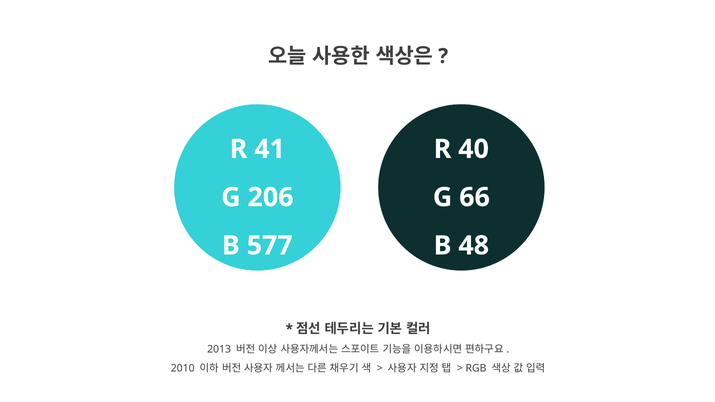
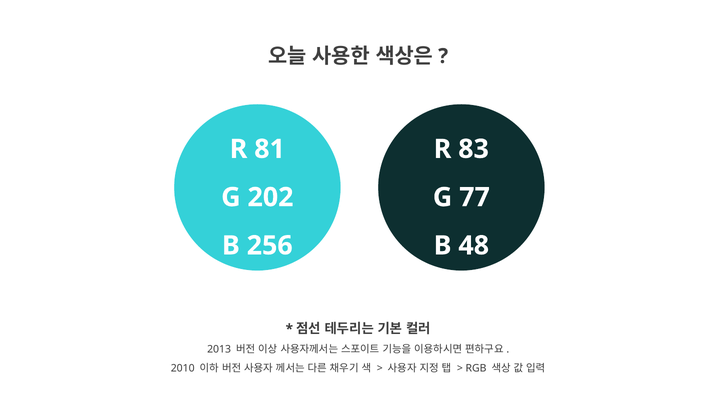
41: 41 -> 81
40: 40 -> 83
206: 206 -> 202
66: 66 -> 77
577: 577 -> 256
